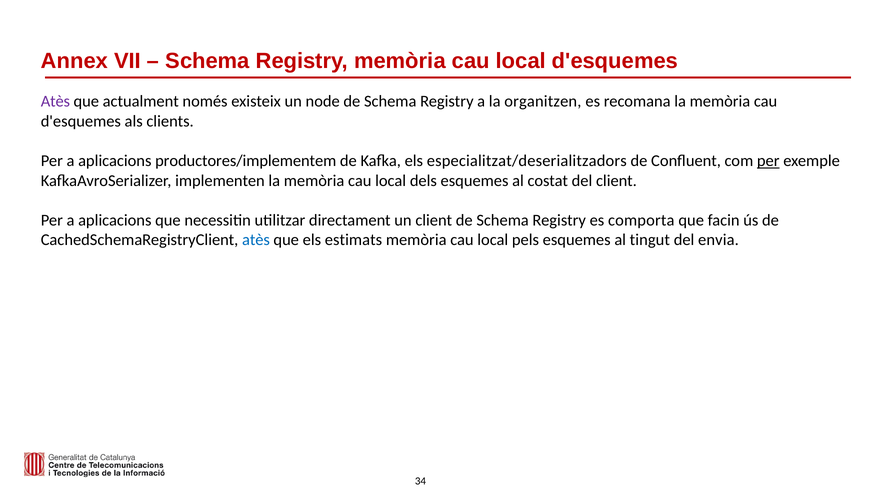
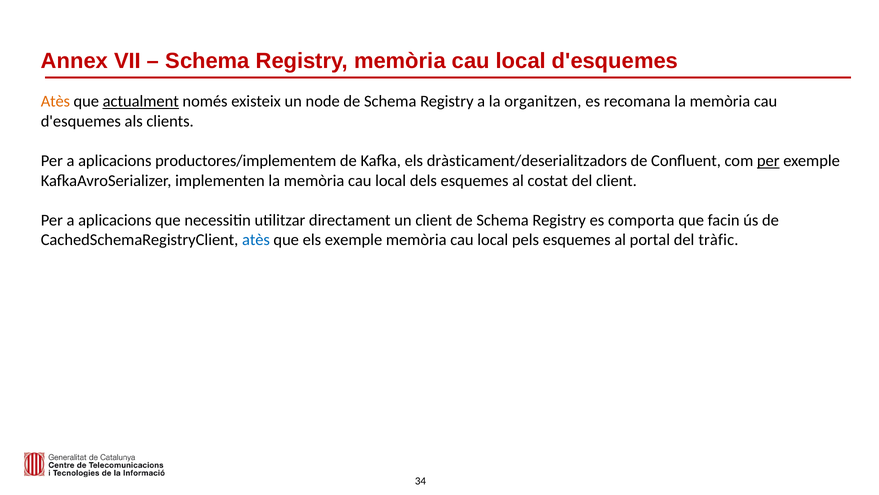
Atès at (55, 101) colour: purple -> orange
actualment underline: none -> present
especialitzat/deserialitzadors: especialitzat/deserialitzadors -> dràsticament/deserialitzadors
els estimats: estimats -> exemple
tingut: tingut -> portal
envia: envia -> tràfic
